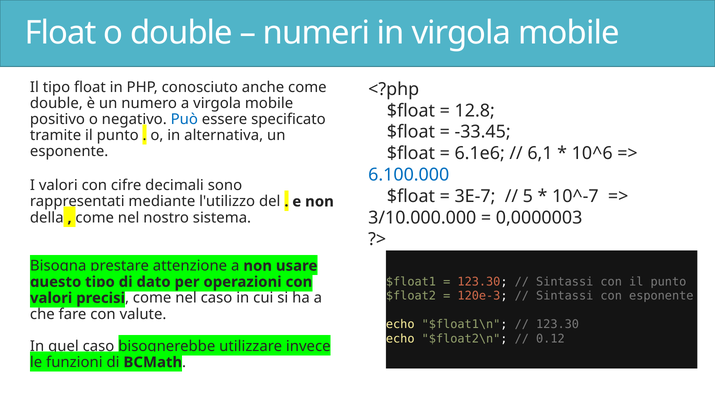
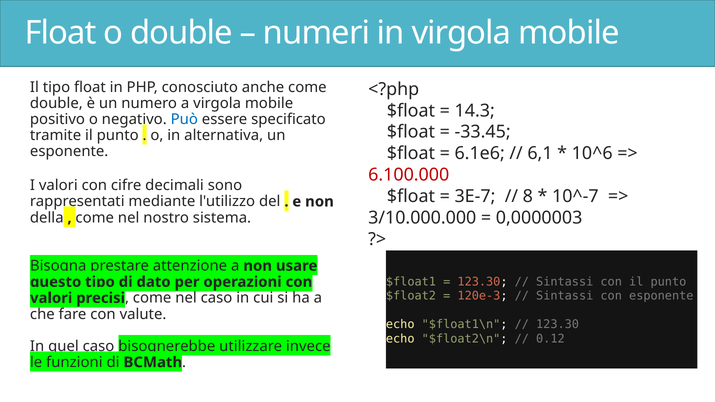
12.8: 12.8 -> 14.3
6.100.000 colour: blue -> red
5: 5 -> 8
